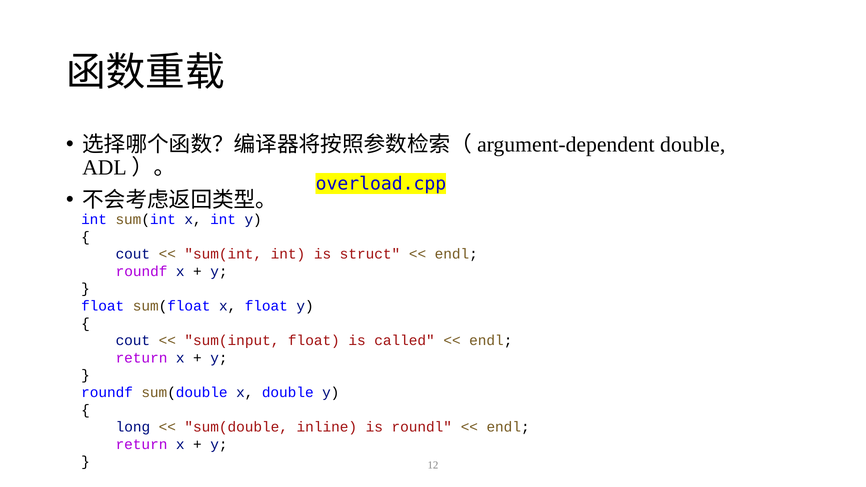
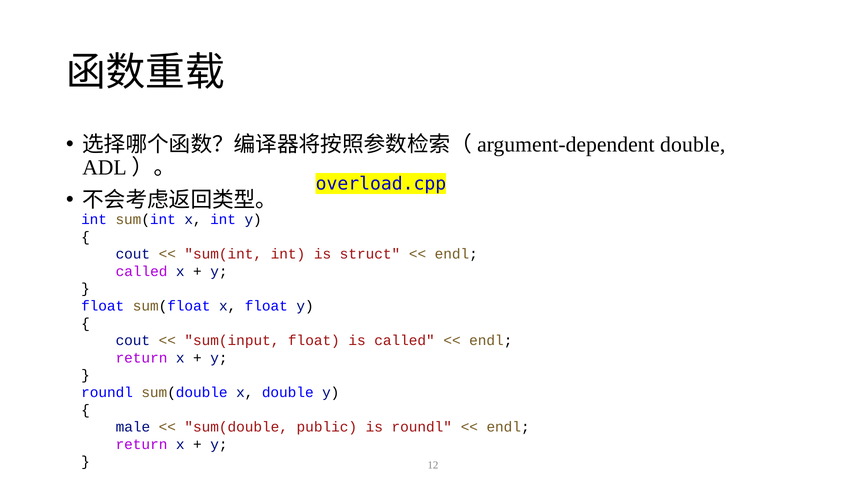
roundf at (142, 271): roundf -> called
roundf at (107, 393): roundf -> roundl
long: long -> male
inline: inline -> public
